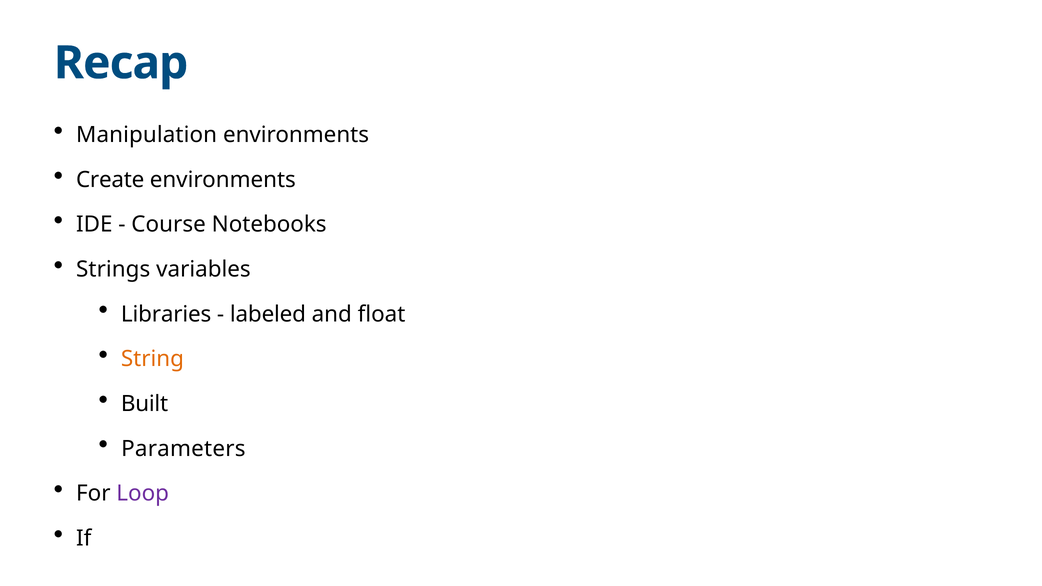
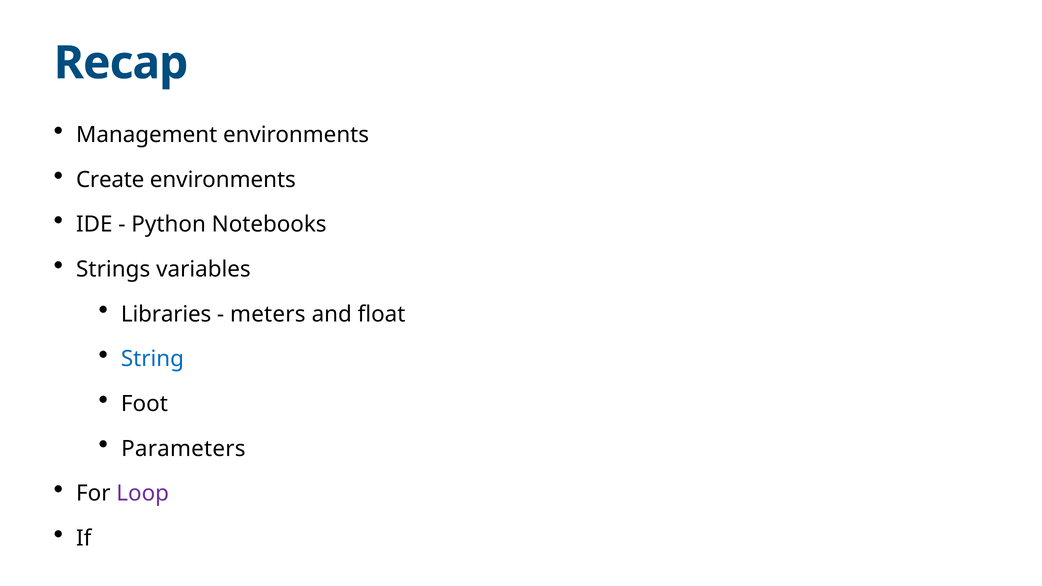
Manipulation: Manipulation -> Management
Course: Course -> Python
labeled: labeled -> meters
String colour: orange -> blue
Built: Built -> Foot
